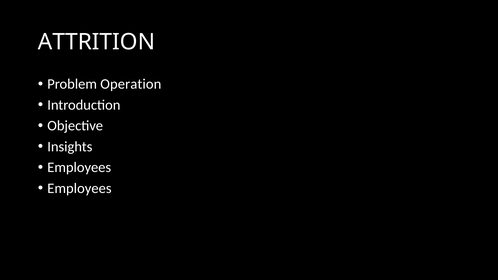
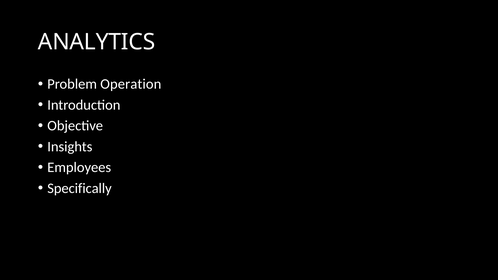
ATTRITION: ATTRITION -> ANALYTICS
Employees at (79, 188): Employees -> Specifically
